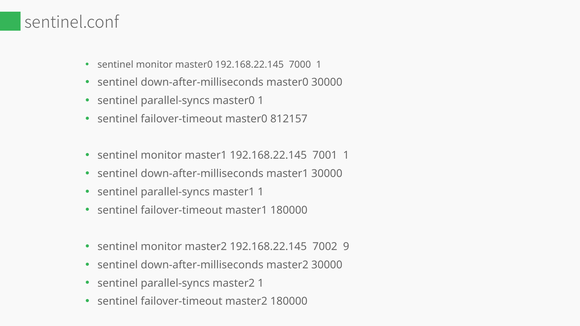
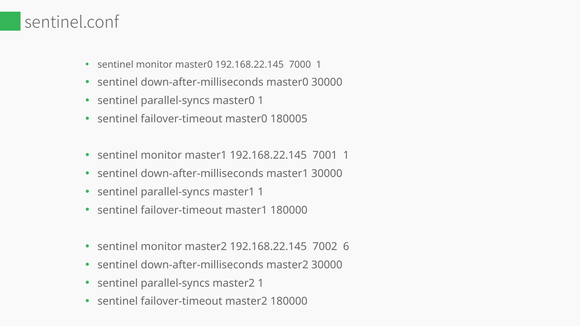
812157: 812157 -> 180005
9: 9 -> 6
